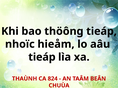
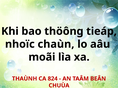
hieåm: hieåm -> chaùn
tieáp at (42, 57): tieáp -> moãi
